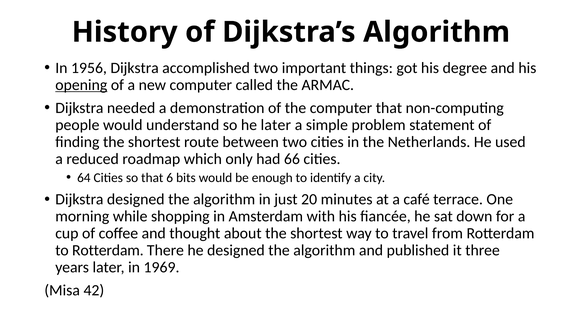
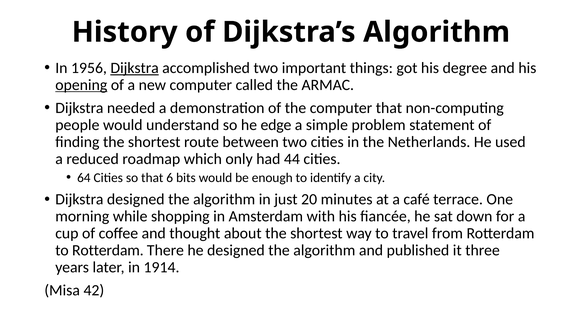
Dijkstra at (135, 68) underline: none -> present
he later: later -> edge
66: 66 -> 44
1969: 1969 -> 1914
